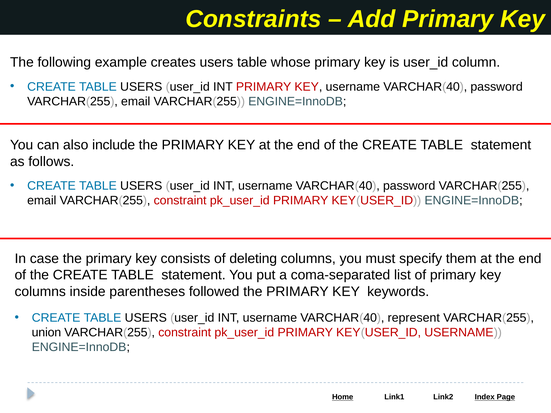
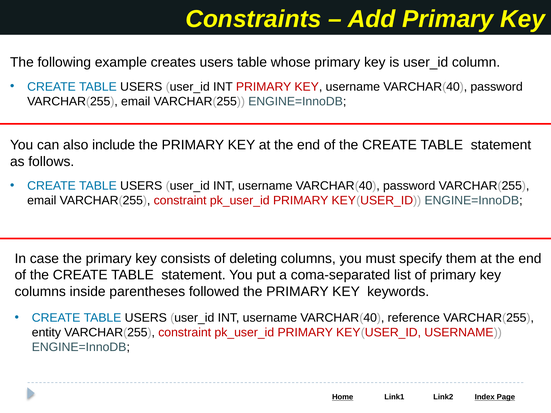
represent: represent -> reference
union: union -> entity
